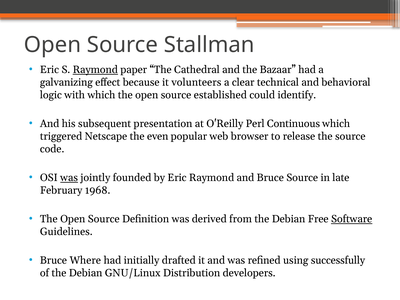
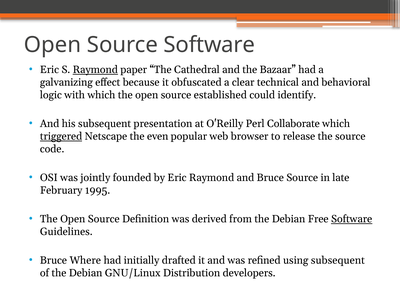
Source Stallman: Stallman -> Software
volunteers: volunteers -> obfuscated
Continuous: Continuous -> Collaborate
triggered underline: none -> present
was at (69, 178) underline: present -> none
1968: 1968 -> 1995
using successfully: successfully -> subsequent
